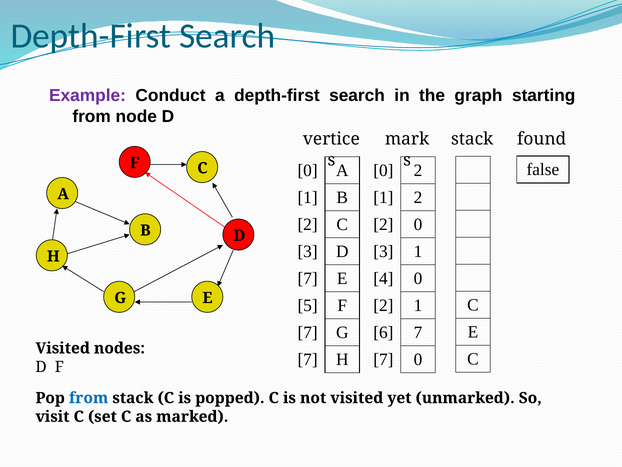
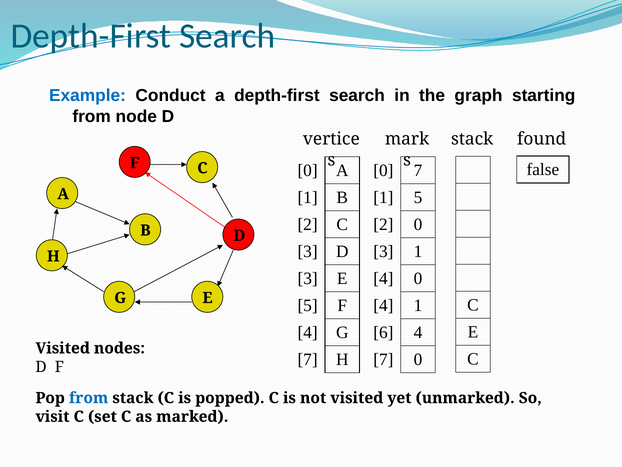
Example colour: purple -> blue
2 at (418, 170): 2 -> 7
1 2: 2 -> 5
7 at (308, 278): 7 -> 3
2 at (383, 305): 2 -> 4
7 at (308, 332): 7 -> 4
6 7: 7 -> 4
